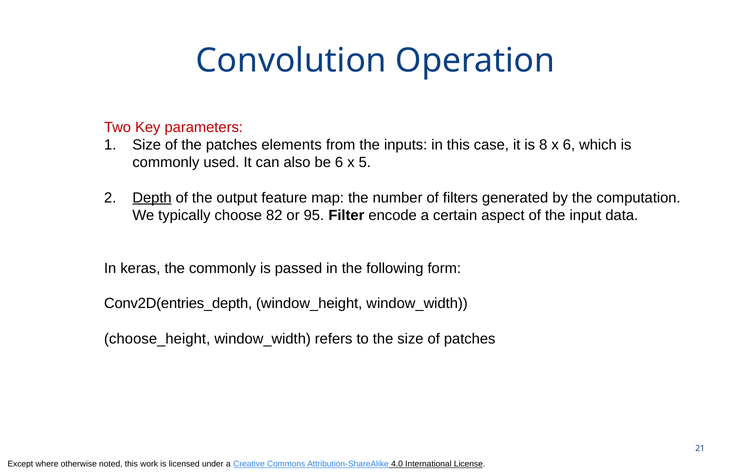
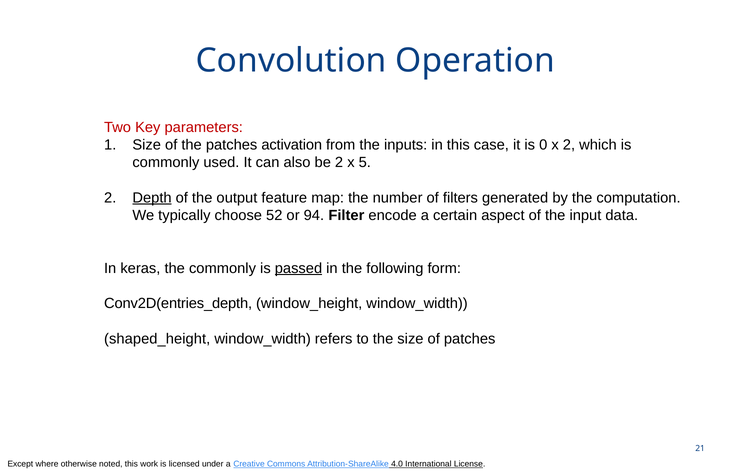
elements: elements -> activation
8: 8 -> 0
x 6: 6 -> 2
be 6: 6 -> 2
82: 82 -> 52
95: 95 -> 94
passed underline: none -> present
choose_height: choose_height -> shaped_height
